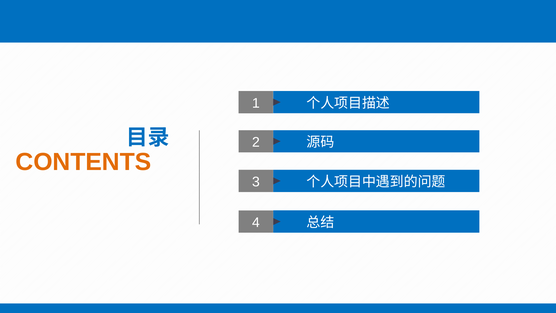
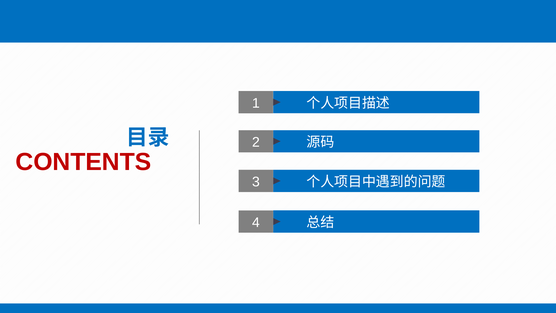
CONTENTS colour: orange -> red
